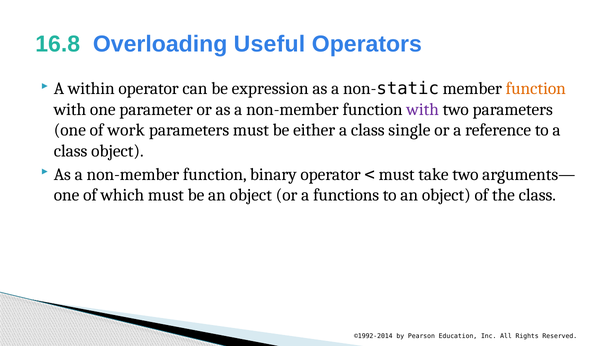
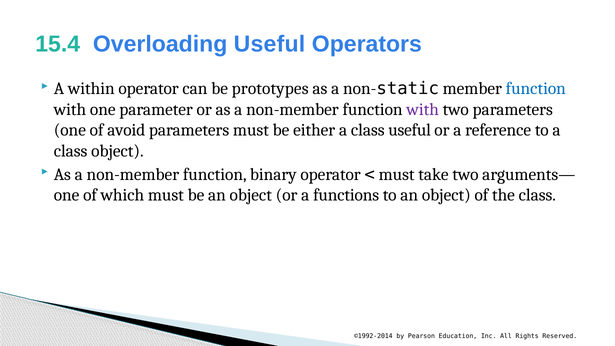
16.8: 16.8 -> 15.4
expression: expression -> prototypes
function at (536, 89) colour: orange -> blue
work: work -> avoid
class single: single -> useful
